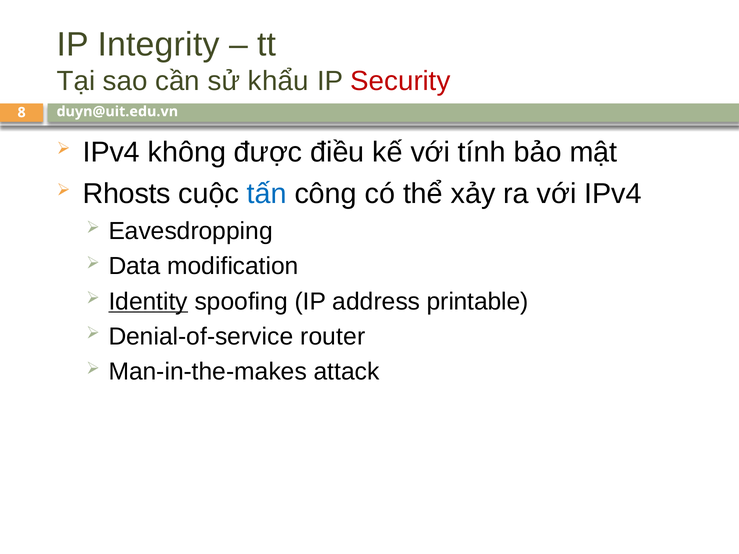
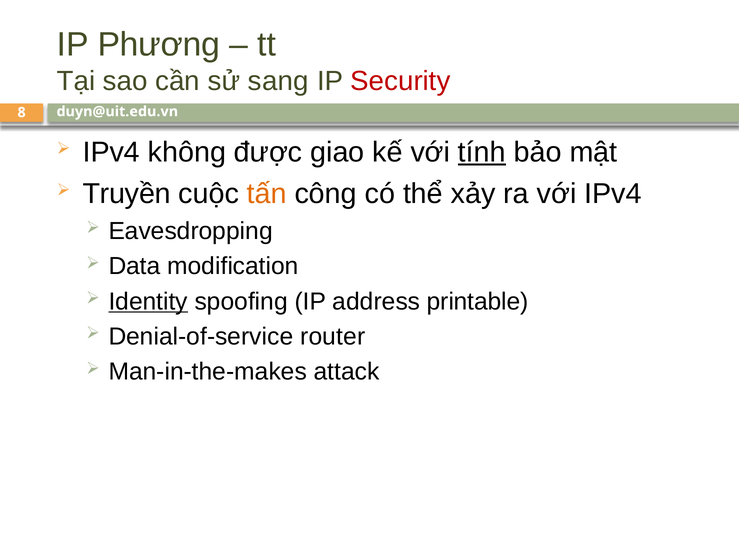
Integrity: Integrity -> Phương
khẩu: khẩu -> sang
điều: điều -> giao
tính underline: none -> present
Rhosts: Rhosts -> Truyền
tấn colour: blue -> orange
